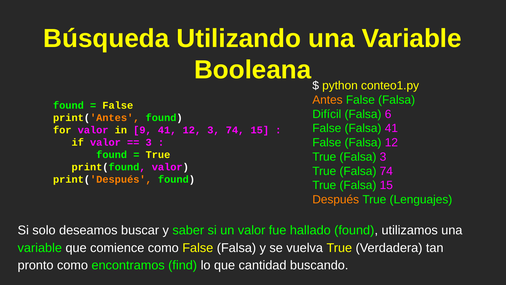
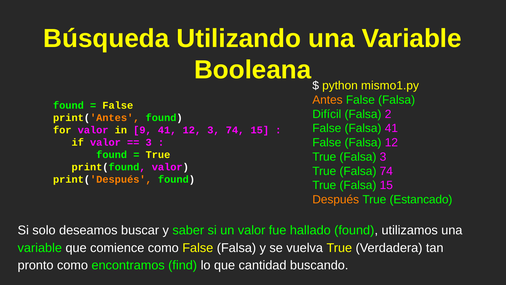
conteo1.py: conteo1.py -> mismo1.py
6: 6 -> 2
Lenguajes: Lenguajes -> Estancado
